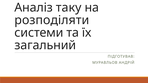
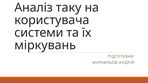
розподіляти: розподіляти -> користувача
загальний: загальний -> міркувань
